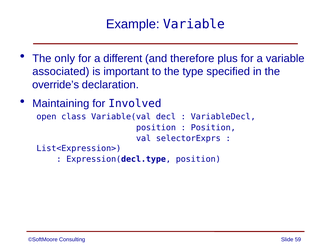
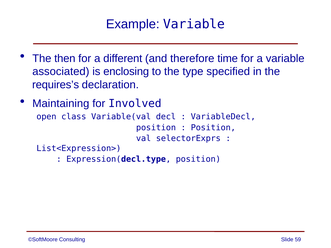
only: only -> then
plus: plus -> time
important: important -> enclosing
override’s: override’s -> requires’s
